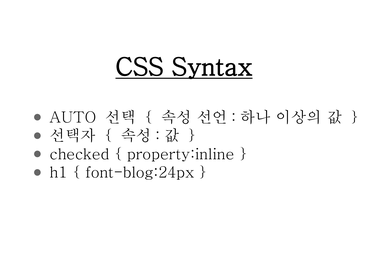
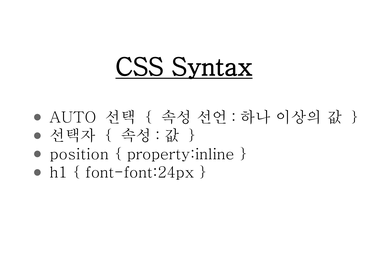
checked: checked -> position
font-blog:24px: font-blog:24px -> font-font:24px
